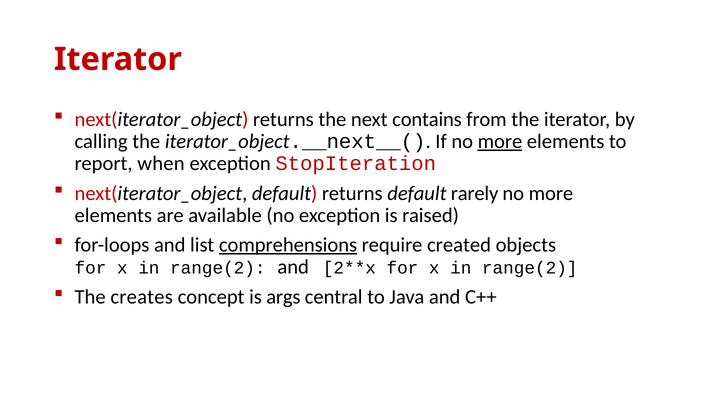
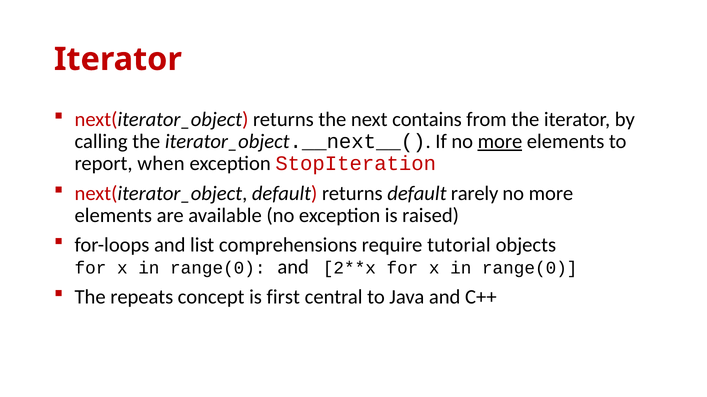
comprehensions underline: present -> none
created: created -> tutorial
range(2 at (218, 269): range(2 -> range(0
range(2 at (530, 269): range(2 -> range(0
creates: creates -> repeats
args: args -> first
